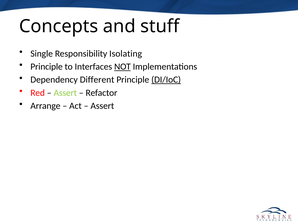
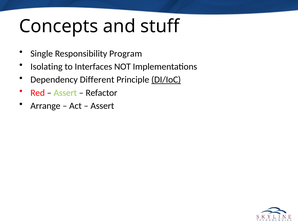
Isolating: Isolating -> Program
Principle at (47, 66): Principle -> Isolating
NOT underline: present -> none
